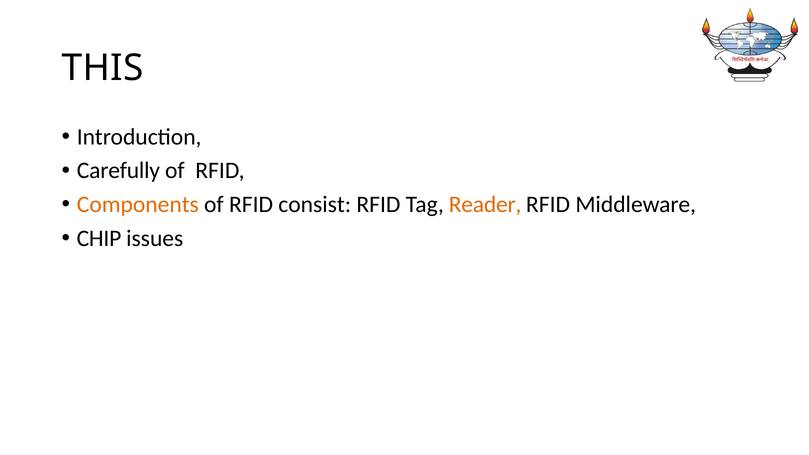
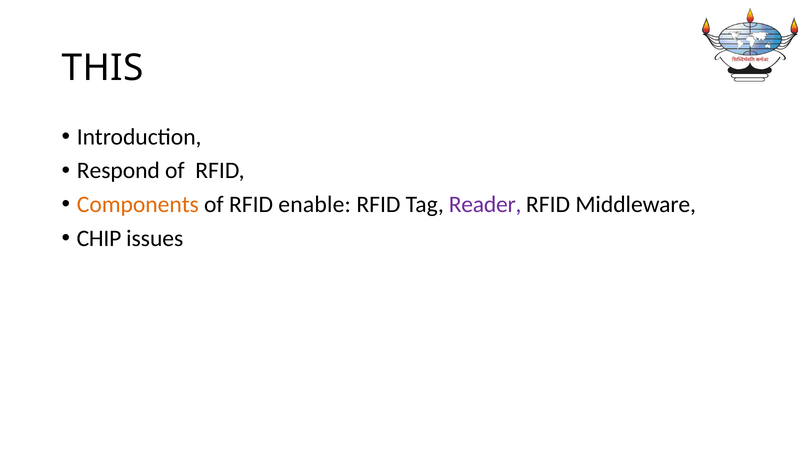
Carefully: Carefully -> Respond
consist: consist -> enable
Reader colour: orange -> purple
